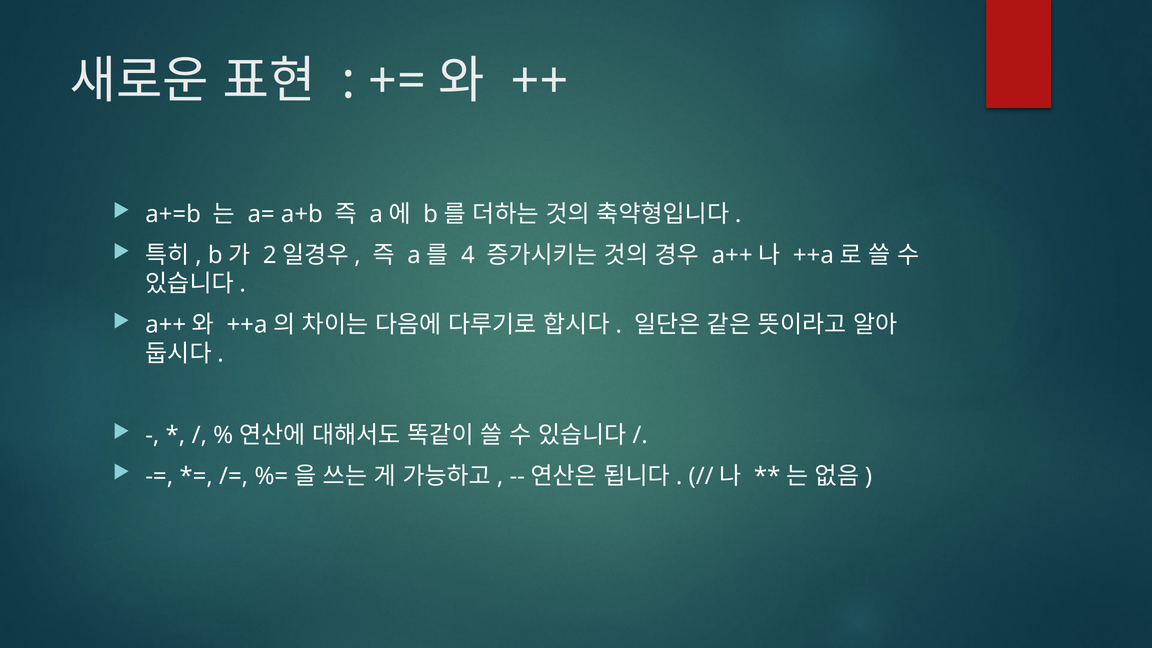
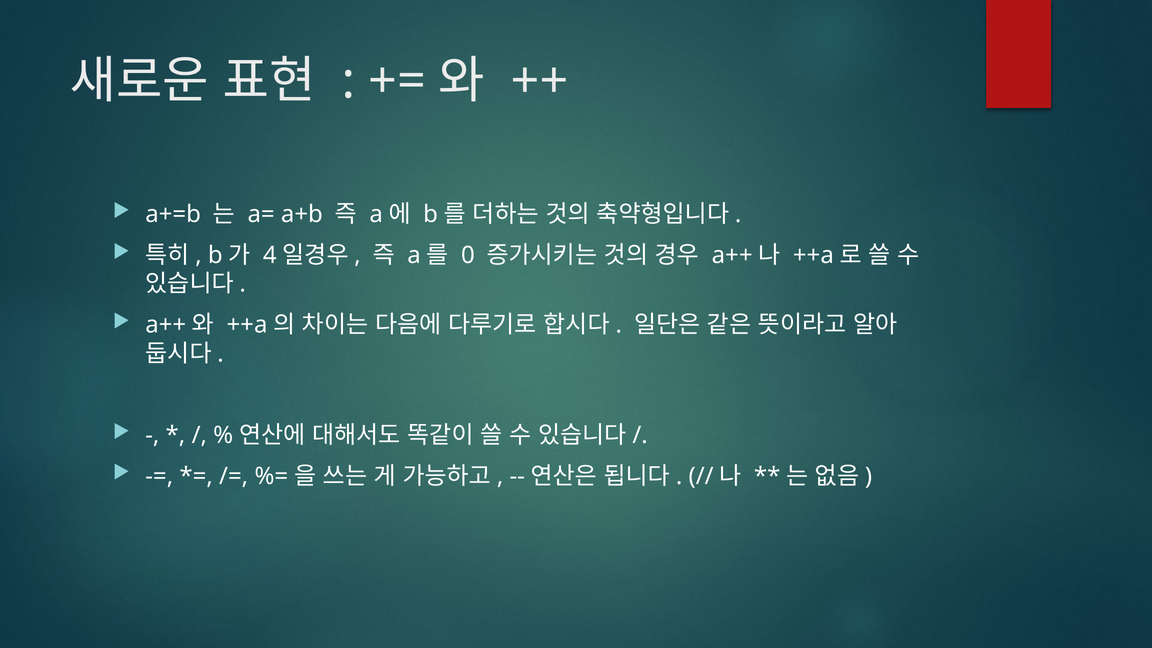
2: 2 -> 4
4: 4 -> 0
